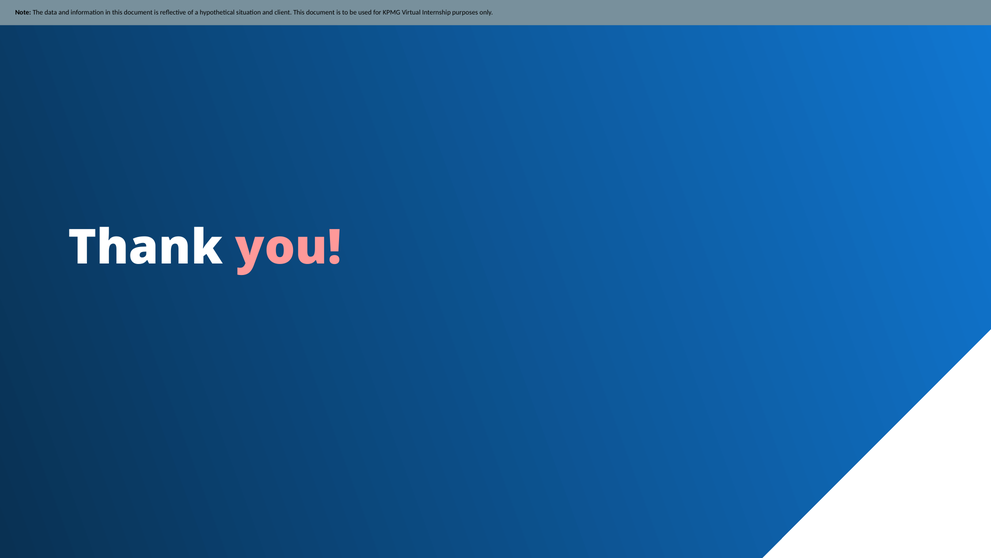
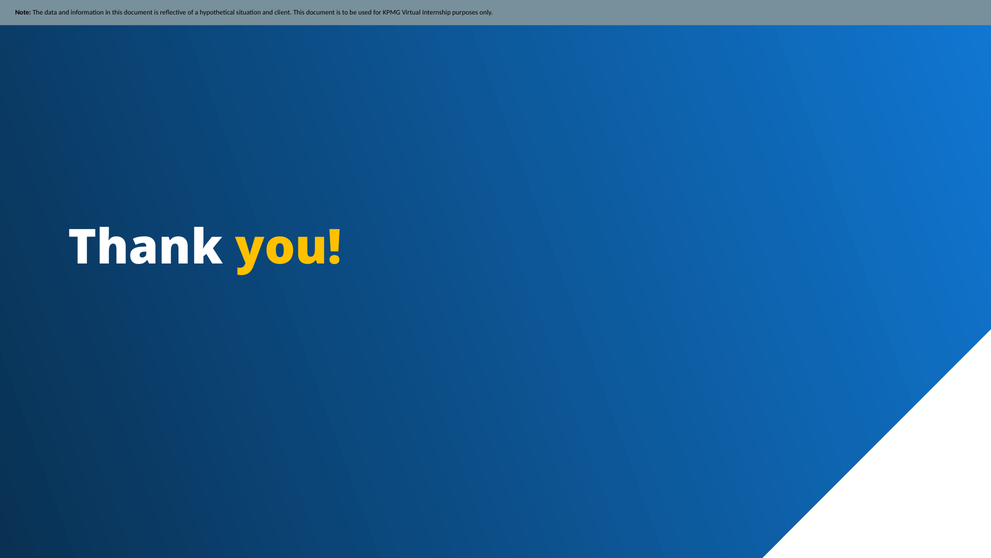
you colour: pink -> yellow
